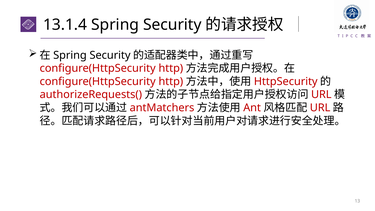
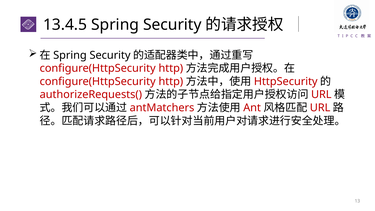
13.1.4: 13.1.4 -> 13.4.5
